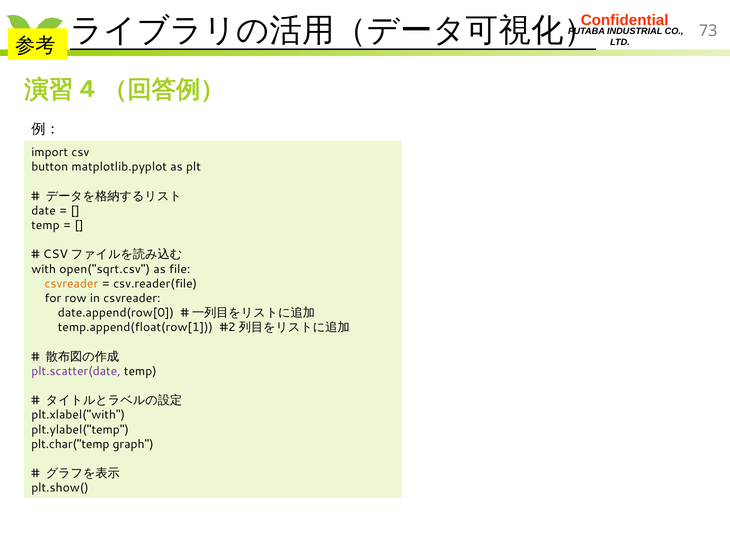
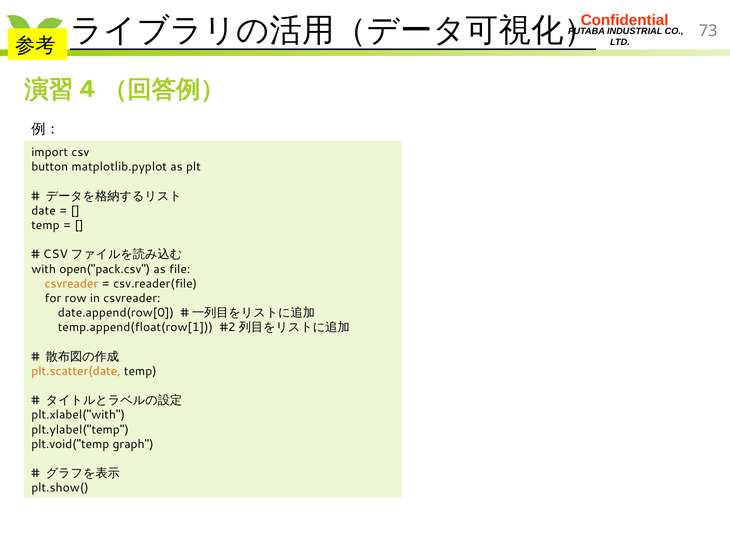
open("sqrt.csv: open("sqrt.csv -> open("pack.csv
plt.scatter(date colour: purple -> orange
plt.char("temp: plt.char("temp -> plt.void("temp
